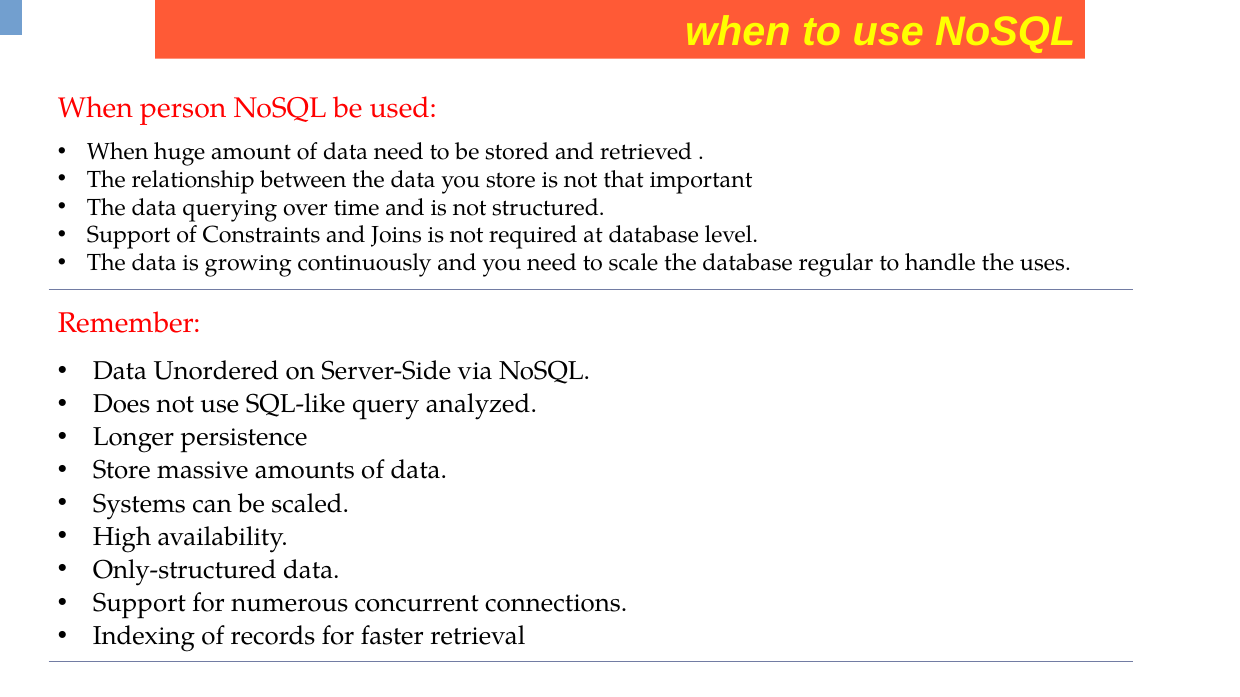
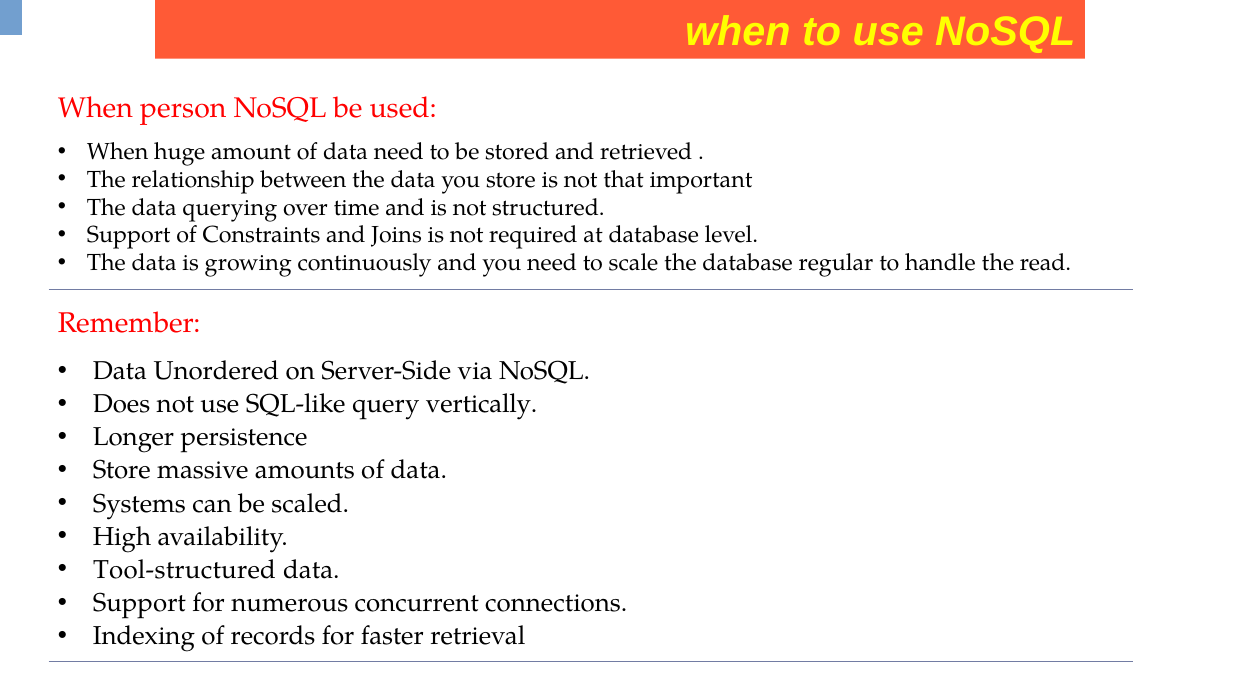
uses: uses -> read
analyzed: analyzed -> vertically
Only-structured: Only-structured -> Tool-structured
